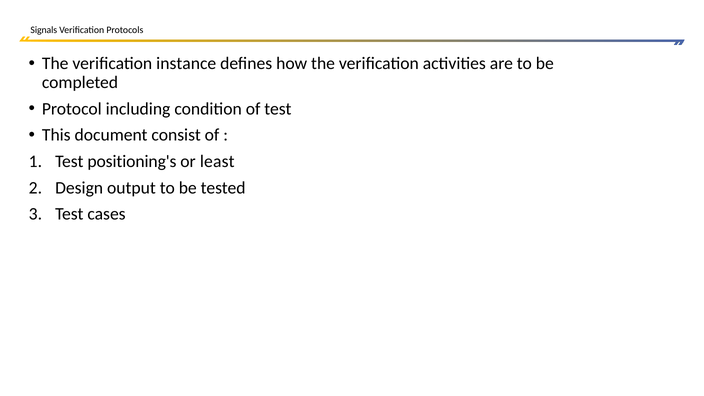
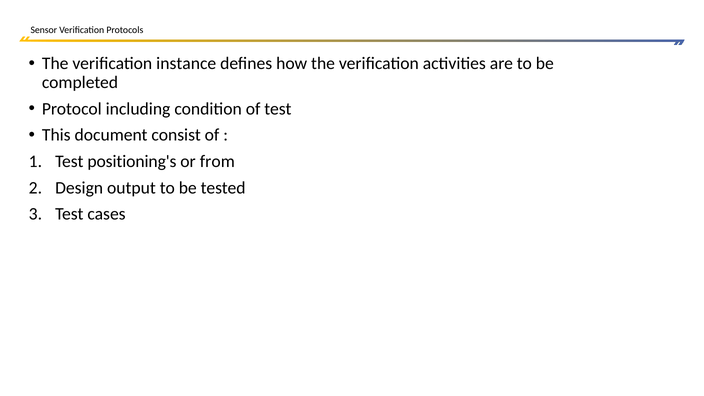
Signals: Signals -> Sensor
least: least -> from
